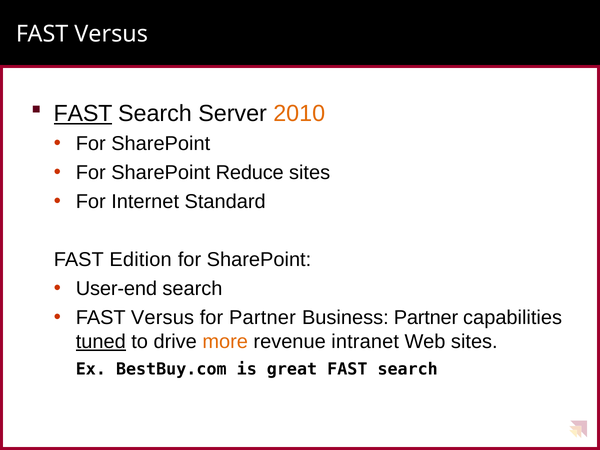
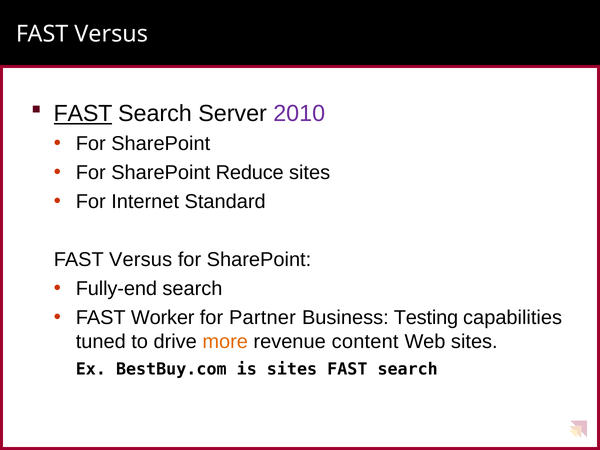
2010 colour: orange -> purple
Edition at (141, 260): Edition -> Versus
User-end: User-end -> Fully-end
Versus at (163, 318): Versus -> Worker
Business Partner: Partner -> Testing
tuned underline: present -> none
intranet: intranet -> content
is great: great -> sites
